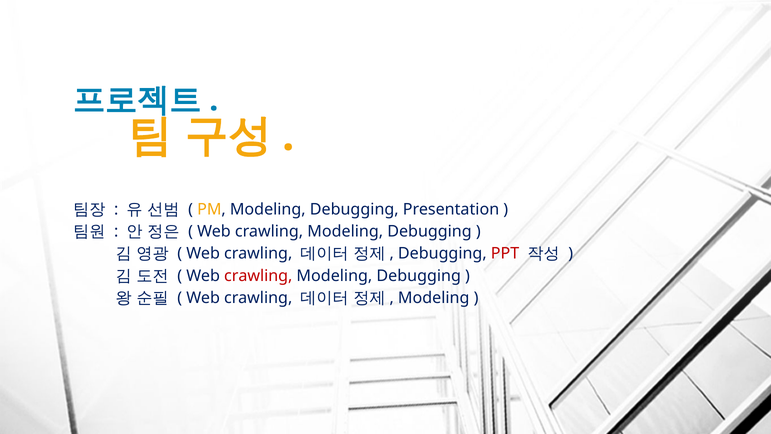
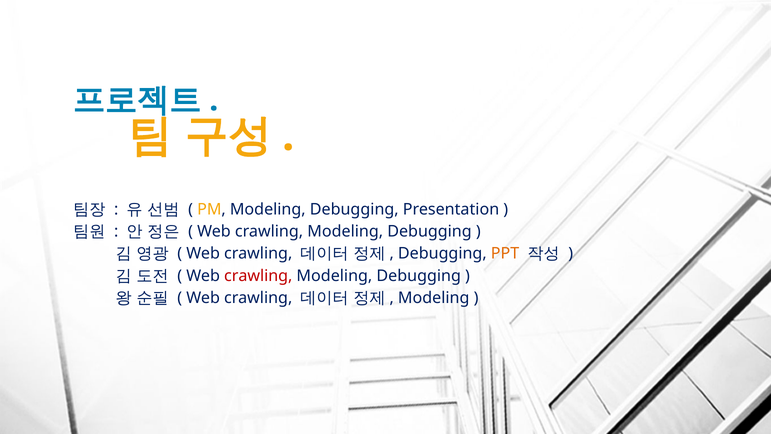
PPT colour: red -> orange
